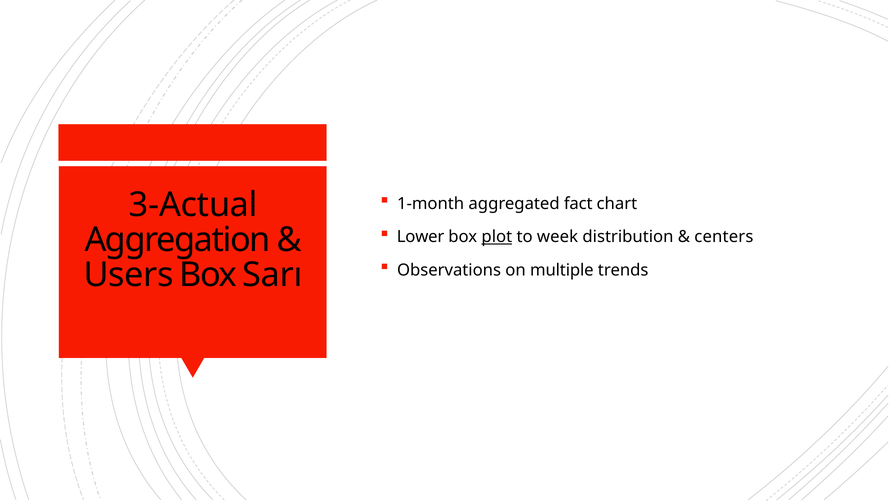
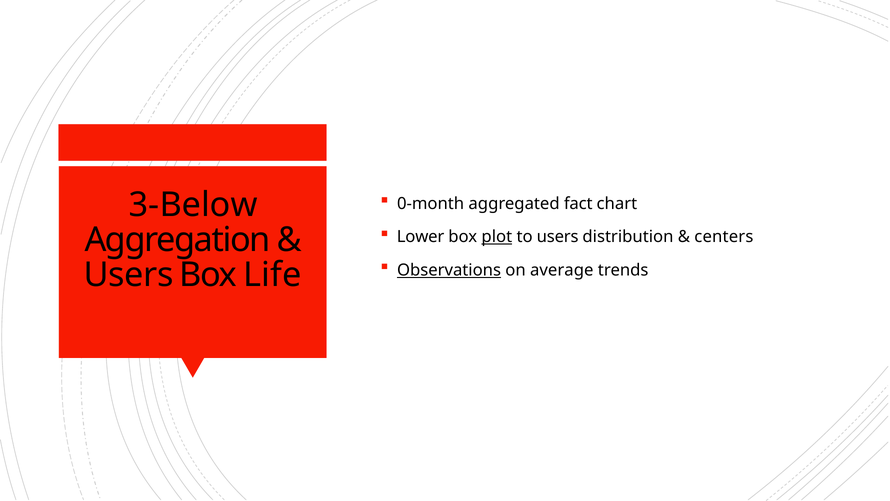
1-month: 1-month -> 0-month
3-Actual: 3-Actual -> 3-Below
to week: week -> users
Observations underline: none -> present
multiple: multiple -> average
Sarı: Sarı -> Life
